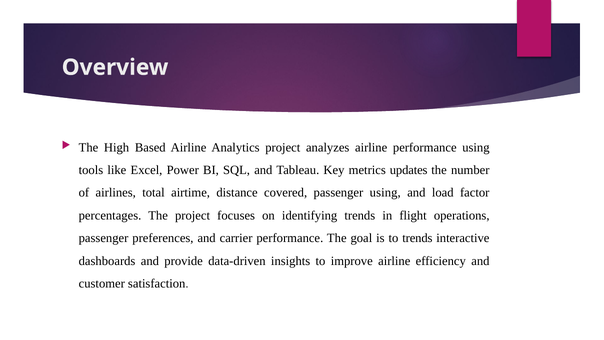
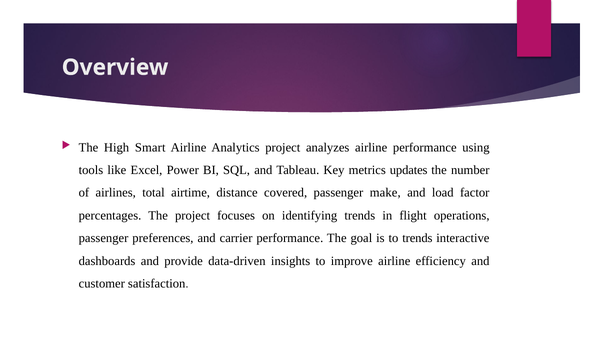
Based: Based -> Smart
passenger using: using -> make
